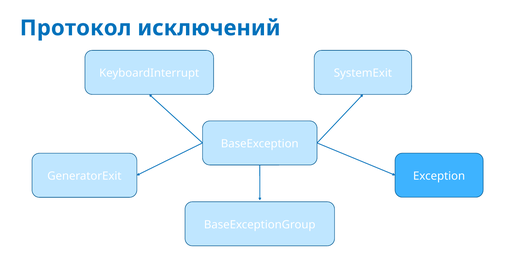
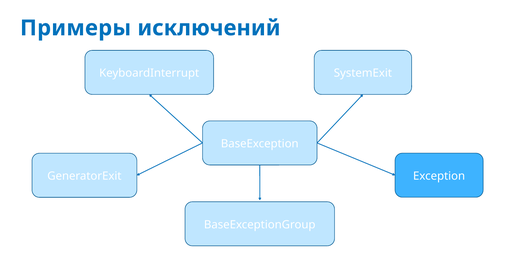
Протокол: Протокол -> Примеры
